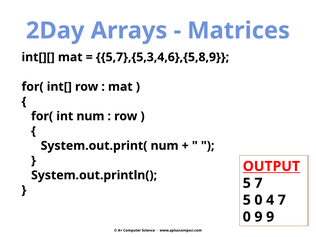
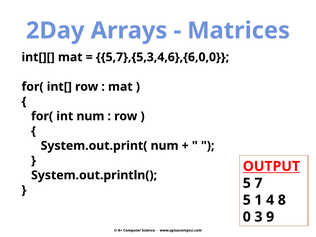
5,7},{5,3,4,6},{5,8,9: 5,7},{5,3,4,6},{5,8,9 -> 5,7},{5,3,4,6},{6,0,0
5 0: 0 -> 1
4 7: 7 -> 8
0 9: 9 -> 3
